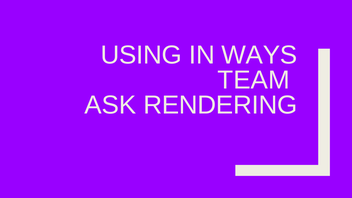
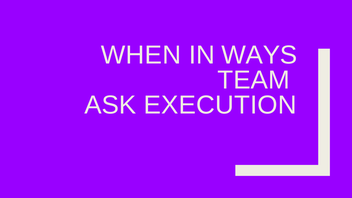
USING: USING -> WHEN
RENDERING: RENDERING -> EXECUTION
